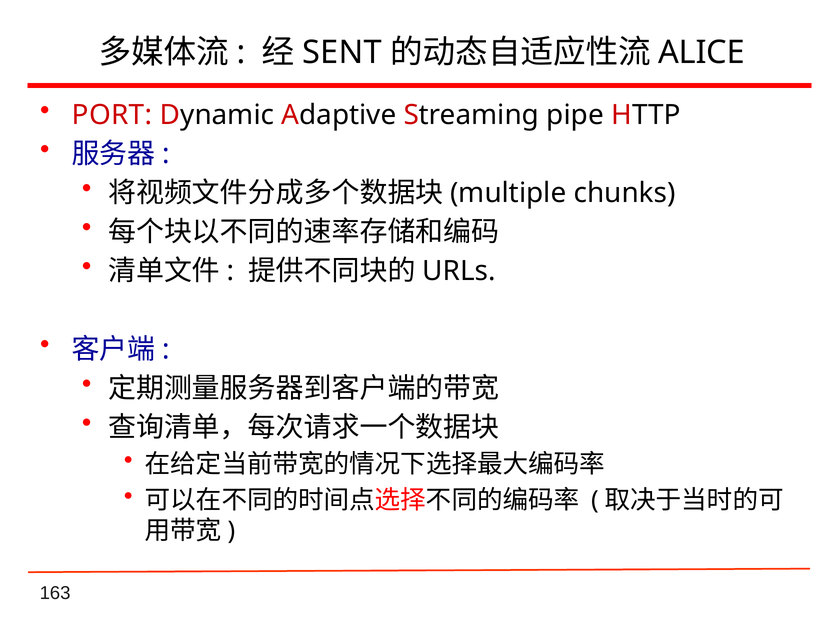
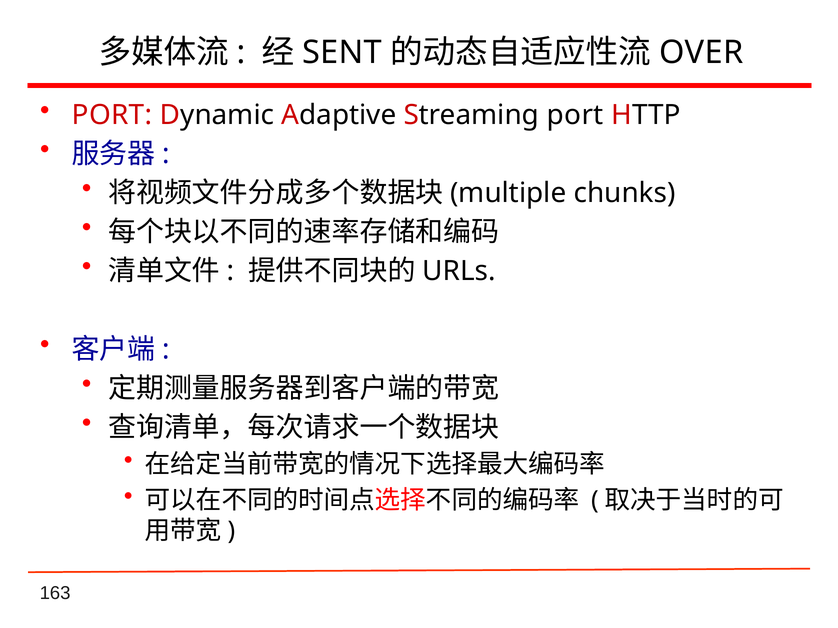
ALICE: ALICE -> OVER
Streaming pipe: pipe -> port
